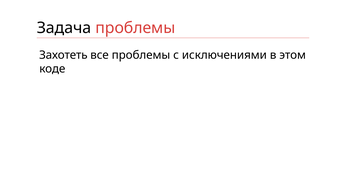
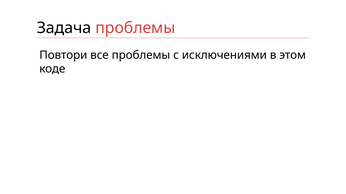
Захотеть: Захотеть -> Повтори
